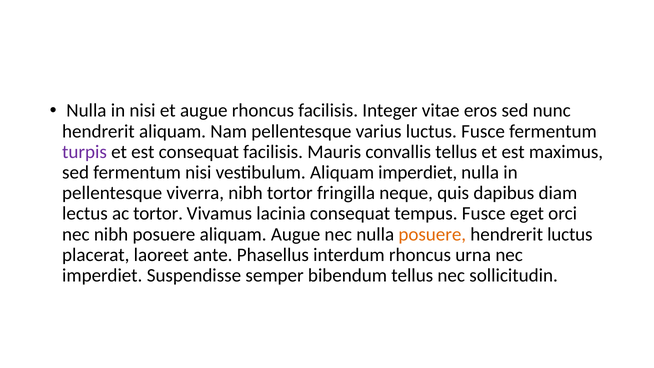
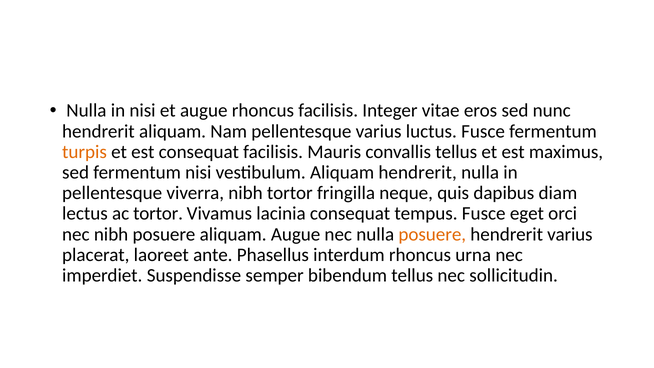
turpis colour: purple -> orange
Aliquam imperdiet: imperdiet -> hendrerit
hendrerit luctus: luctus -> varius
